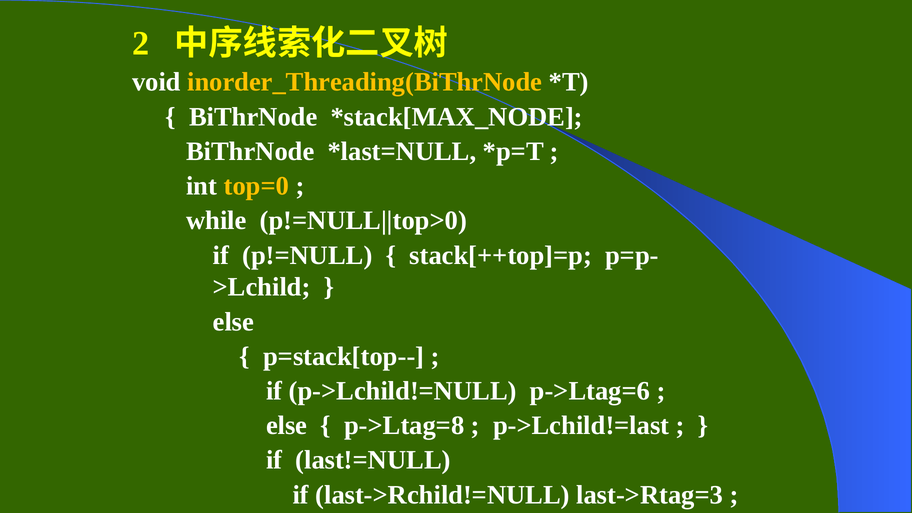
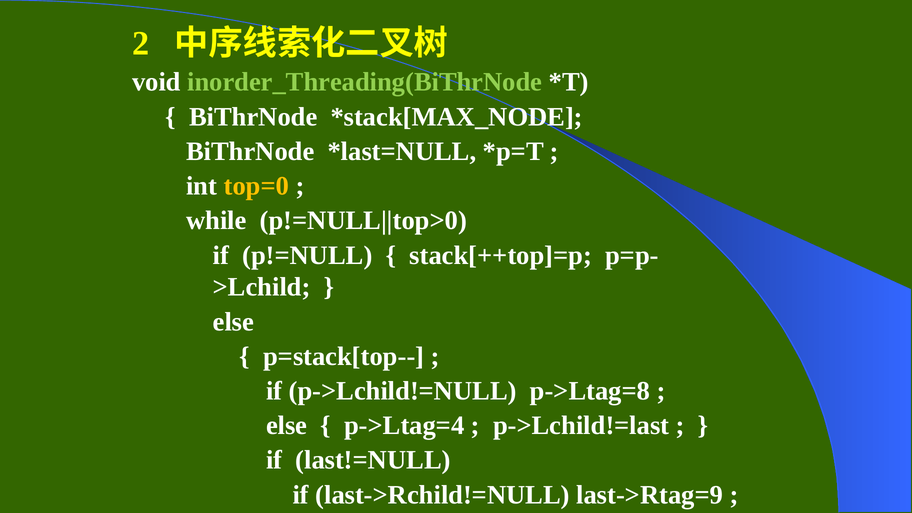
inorder_Threading(BiThrNode colour: yellow -> light green
p->Ltag=6: p->Ltag=6 -> p->Ltag=8
p->Ltag=8: p->Ltag=8 -> p->Ltag=4
last->Rtag=3: last->Rtag=3 -> last->Rtag=9
